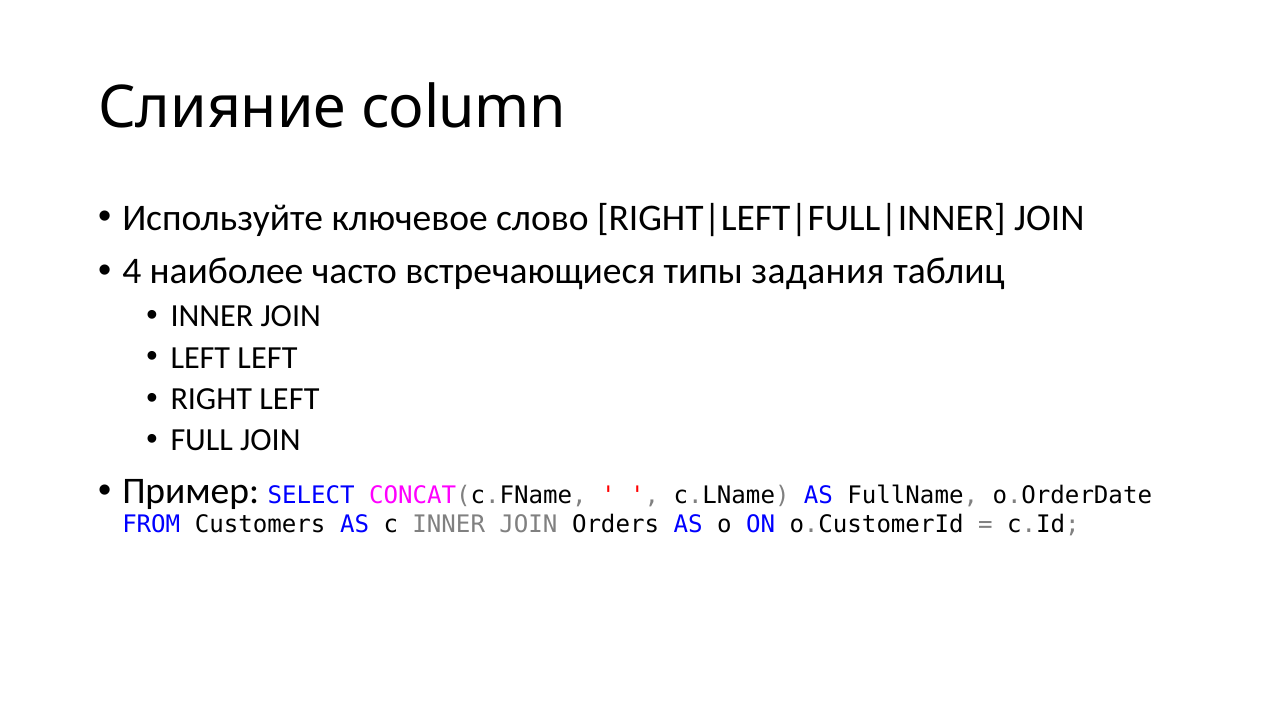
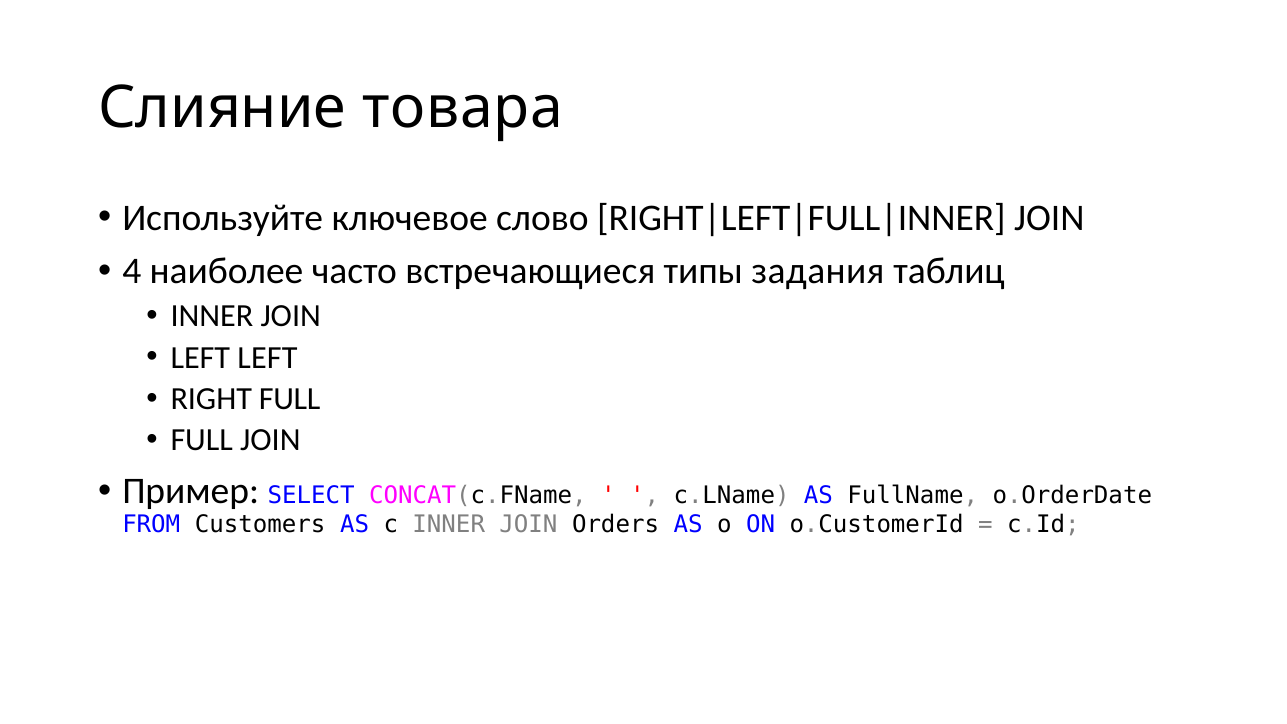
column: column -> товара
RIGHT LEFT: LEFT -> FULL
